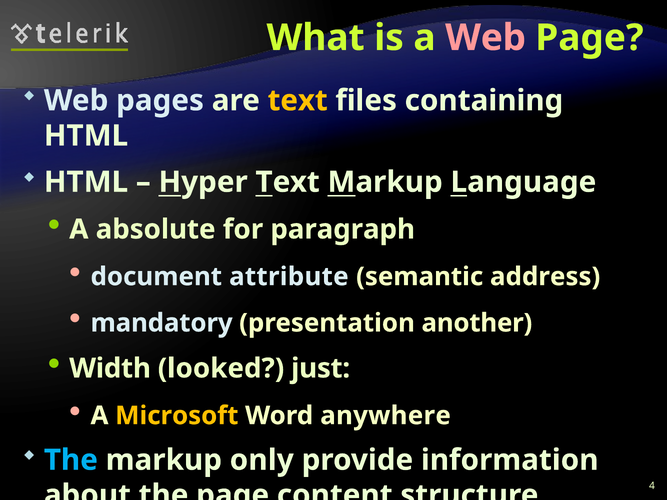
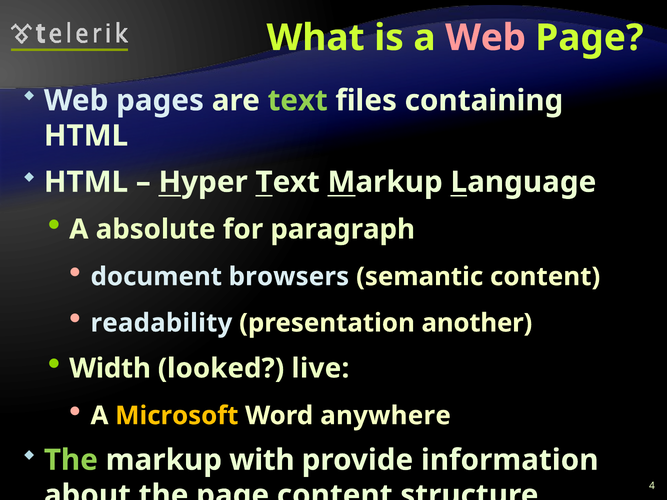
text at (298, 101) colour: yellow -> light green
attribute: attribute -> browsers
semantic address: address -> content
mandatory: mandatory -> readability
just: just -> live
The at (71, 460) colour: light blue -> light green
only: only -> with
